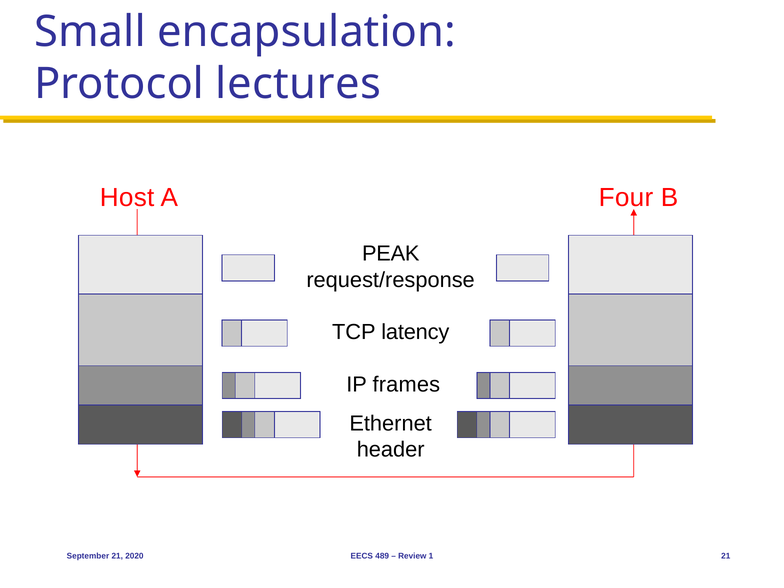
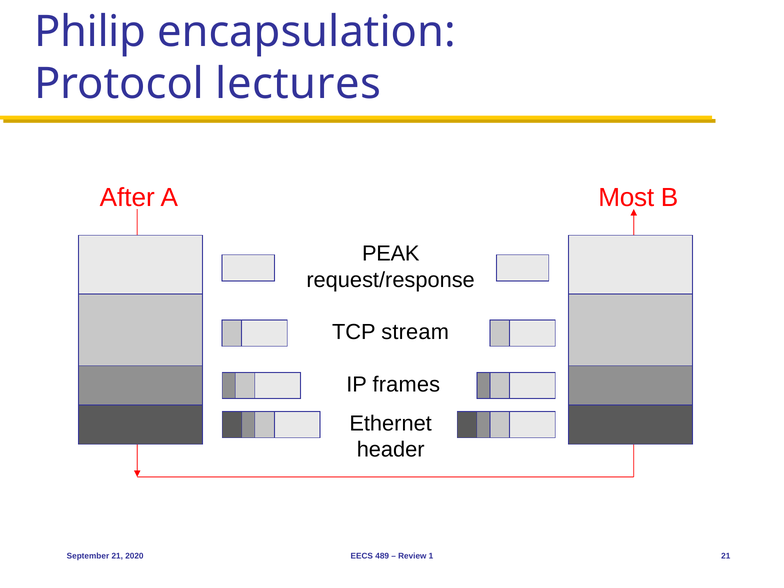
Small: Small -> Philip
Host: Host -> After
Four: Four -> Most
latency: latency -> stream
